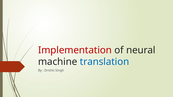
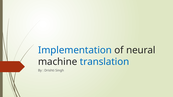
Implementation colour: red -> blue
